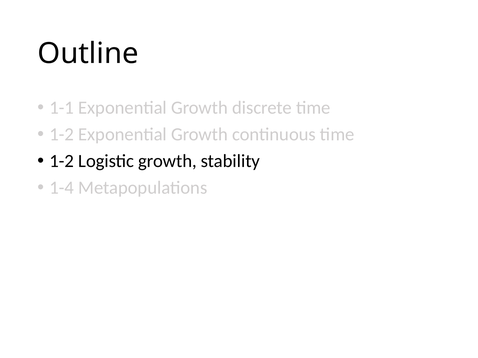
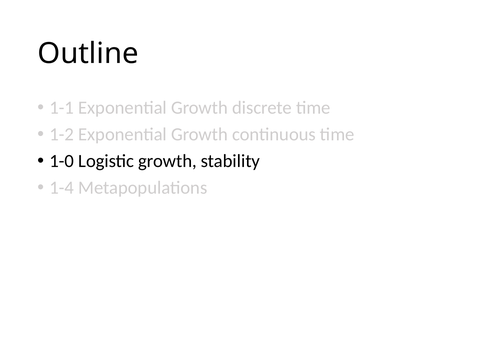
1-2 at (62, 161): 1-2 -> 1-0
